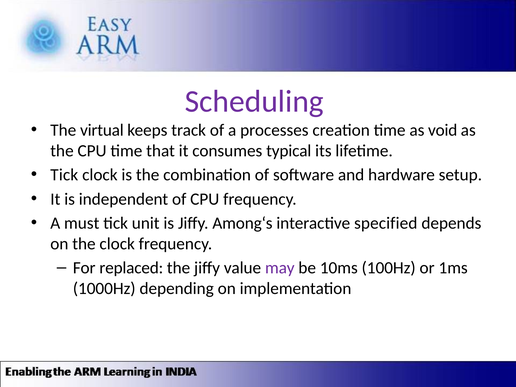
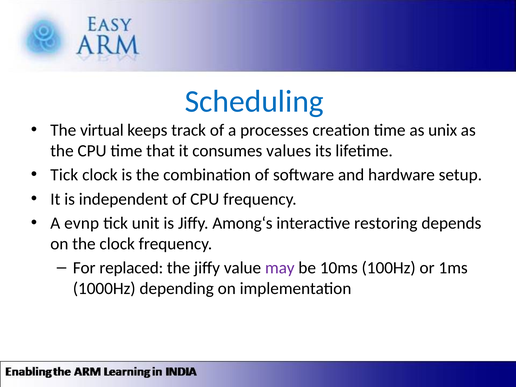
Scheduling colour: purple -> blue
void: void -> unix
typical: typical -> values
must: must -> evnp
specified: specified -> restoring
